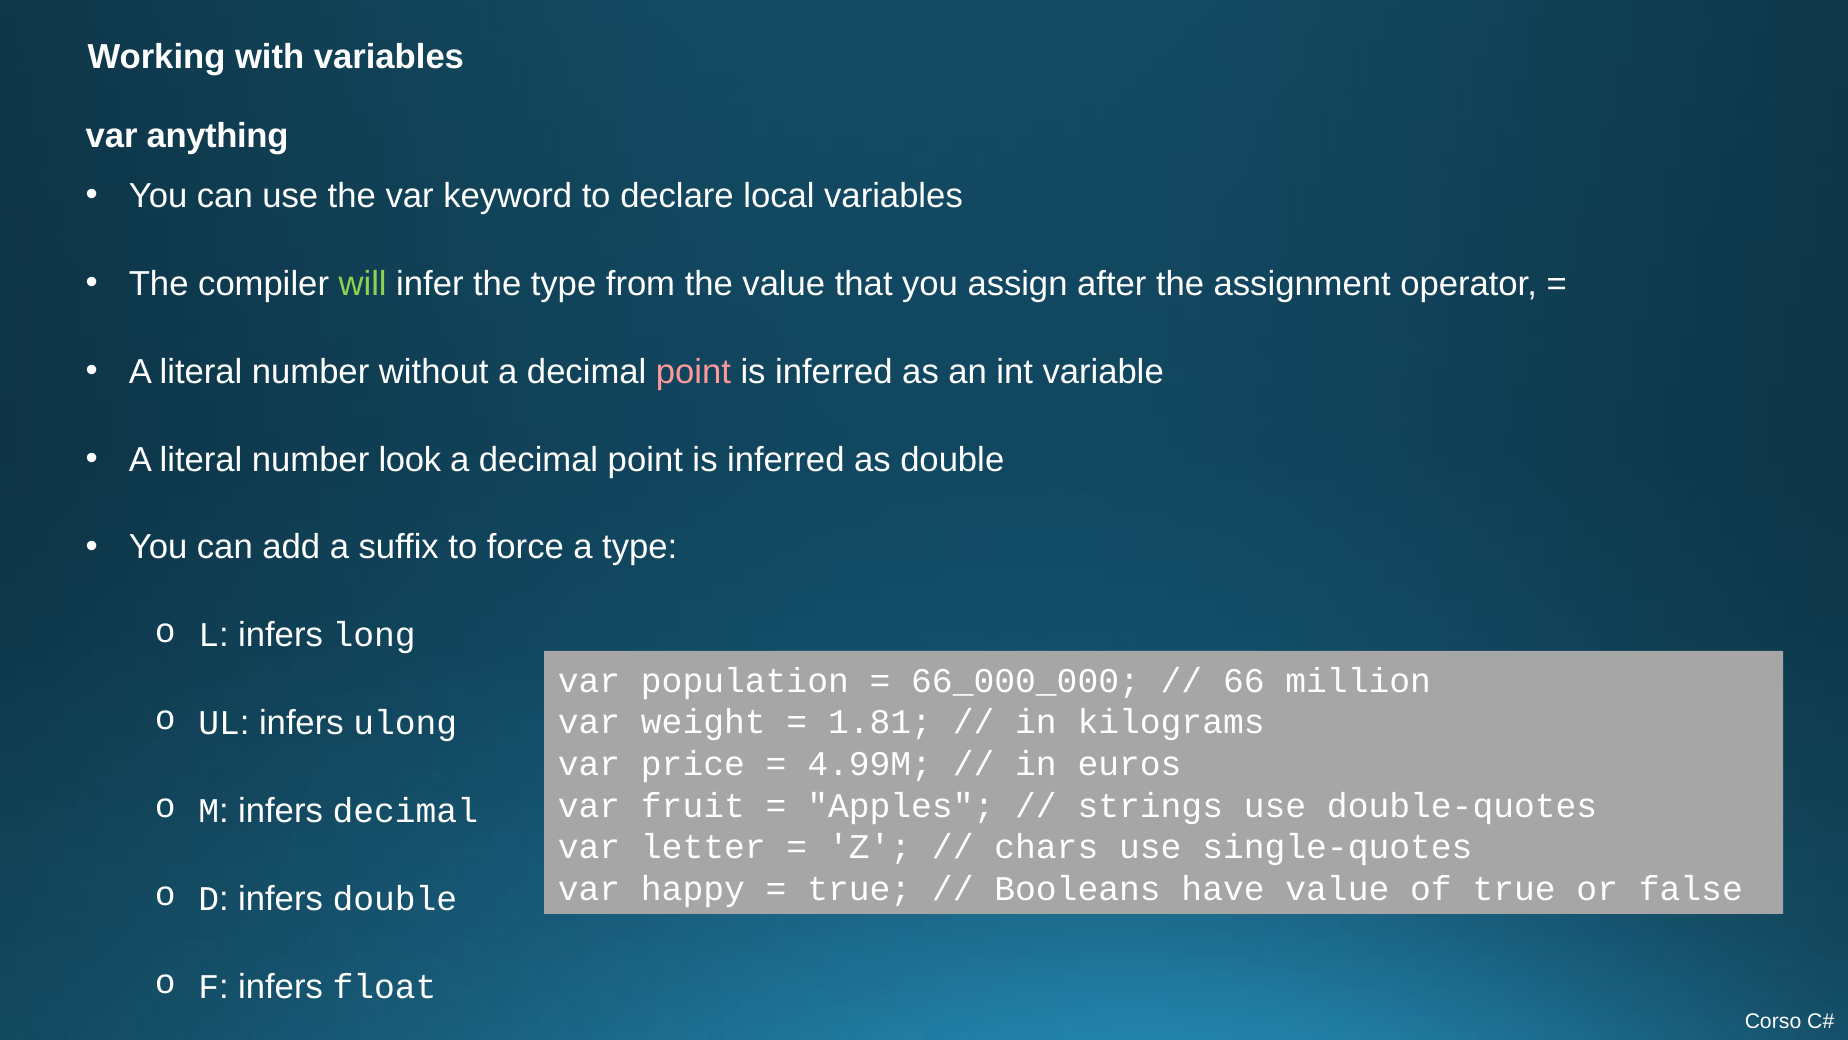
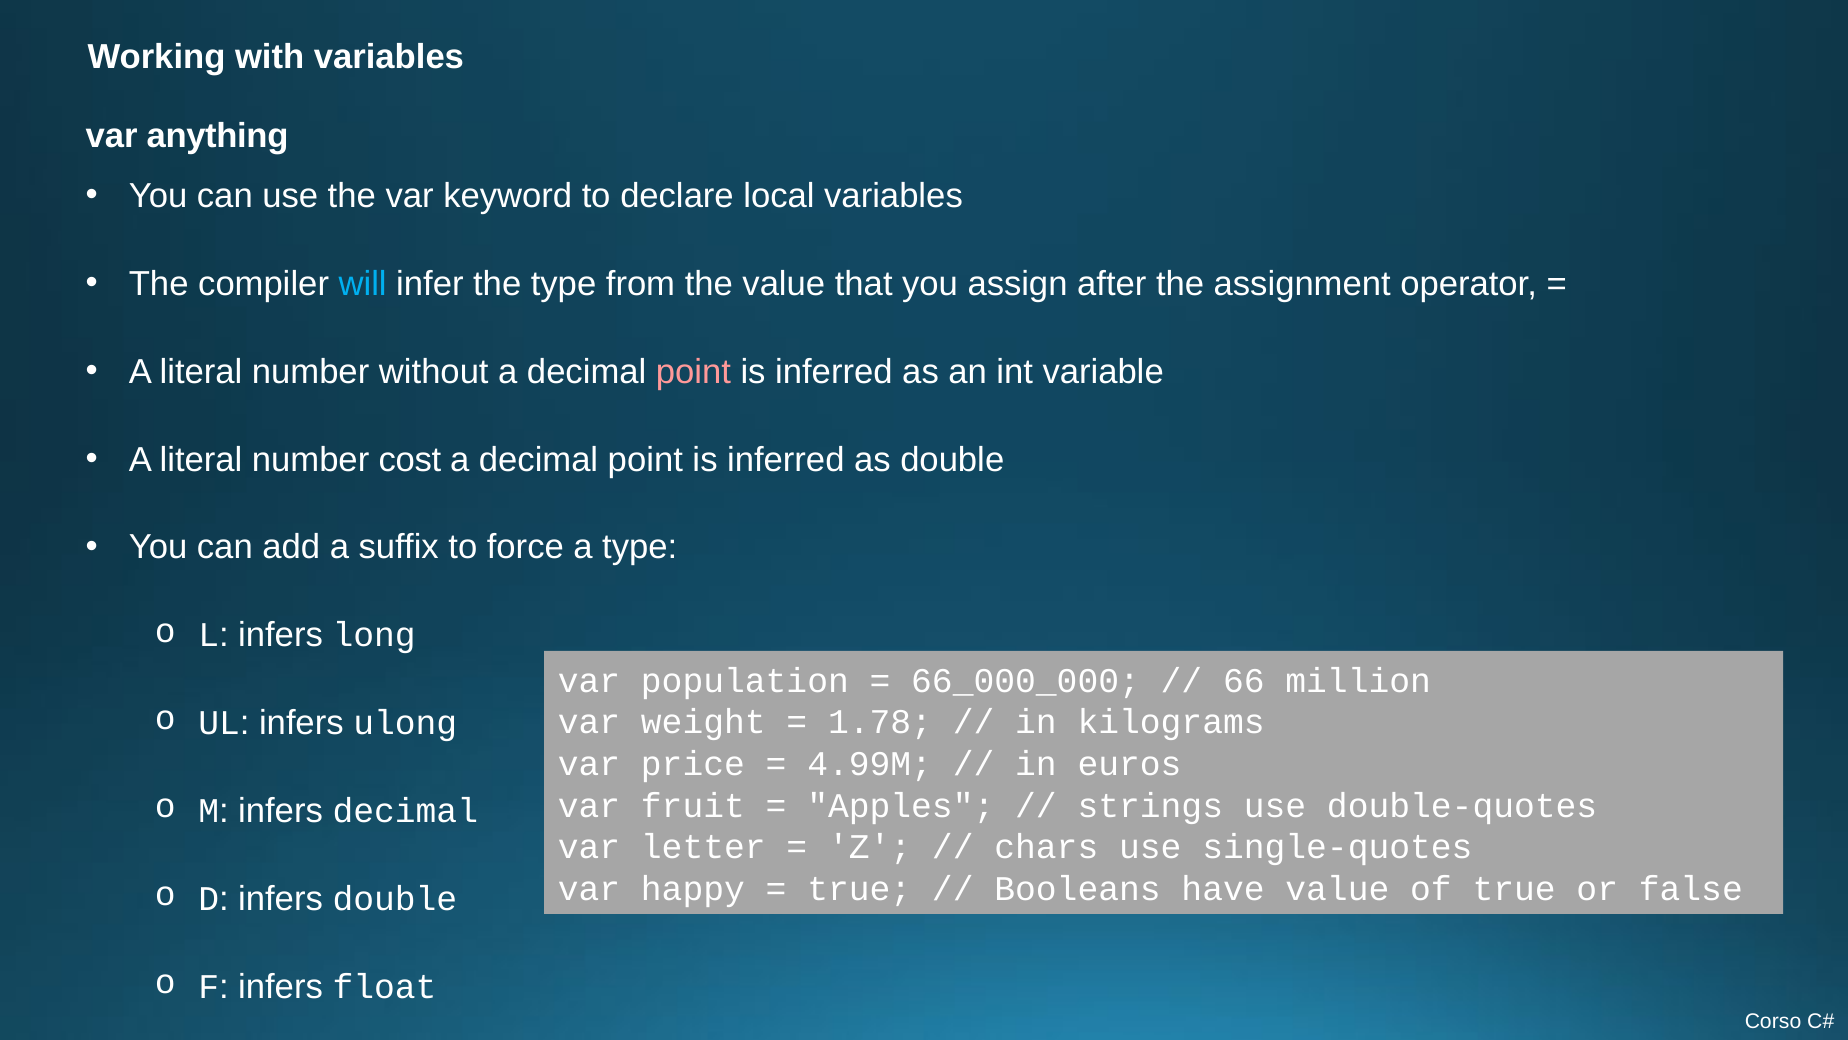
will colour: light green -> light blue
look: look -> cost
1.81: 1.81 -> 1.78
